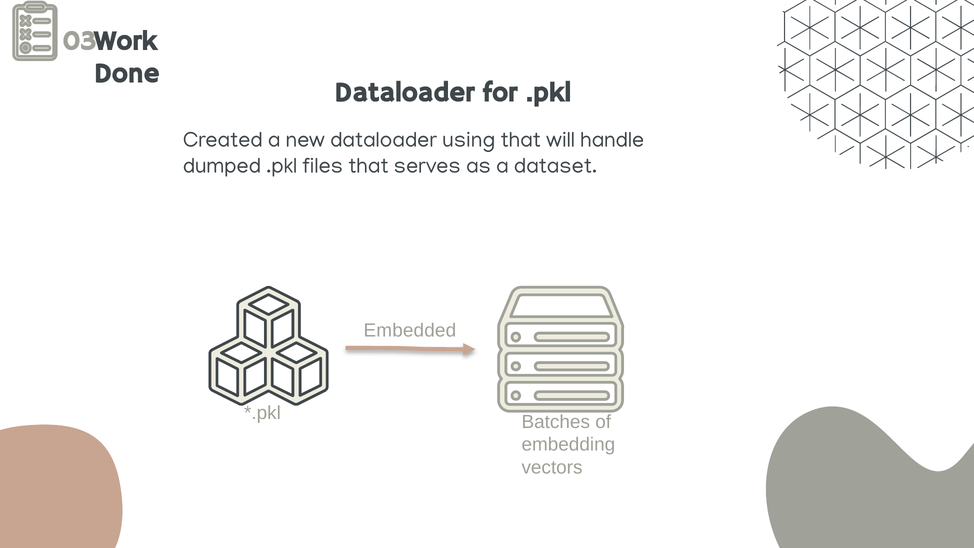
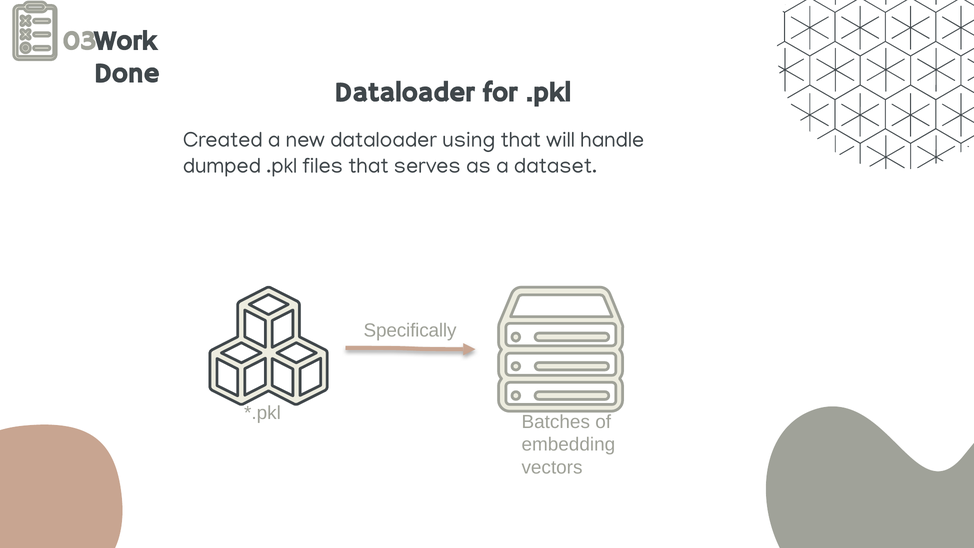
Embedded: Embedded -> Specifically
